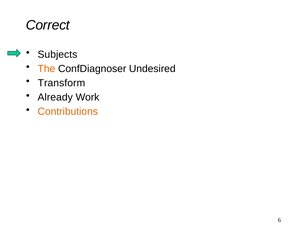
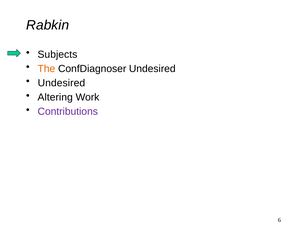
Correct: Correct -> Rabkin
Transform at (61, 83): Transform -> Undesired
Already: Already -> Altering
Contributions colour: orange -> purple
